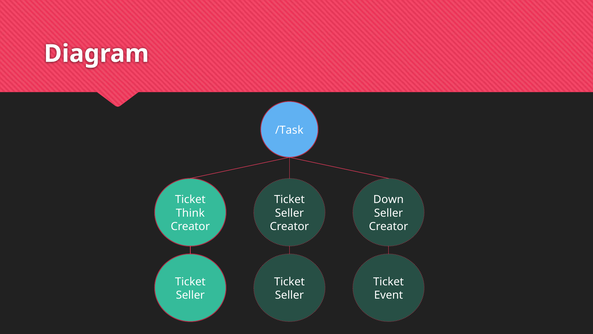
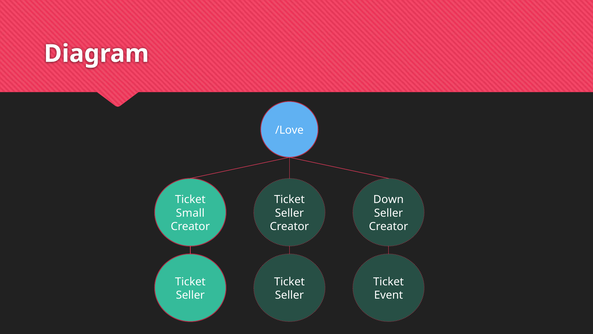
/Task: /Task -> /Love
Think: Think -> Small
